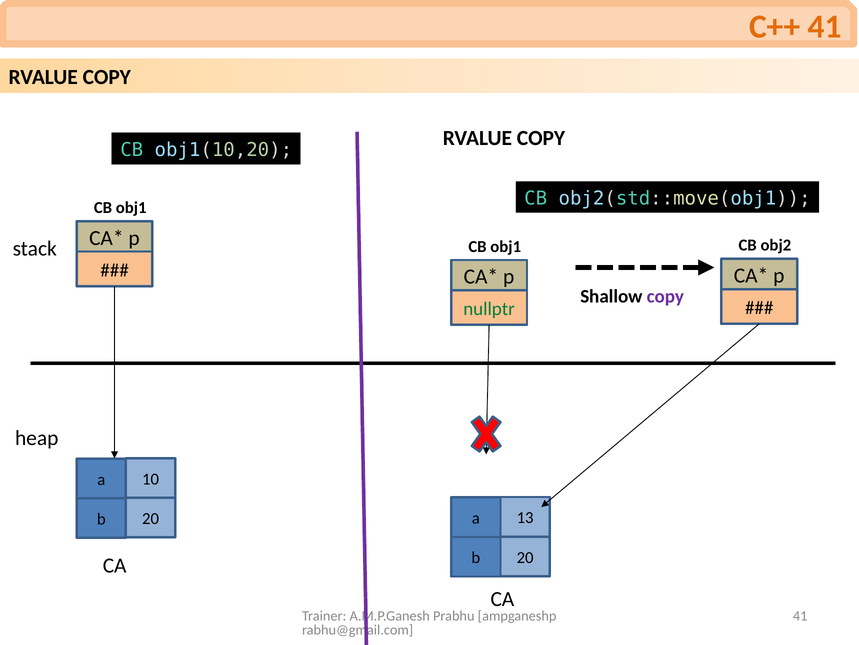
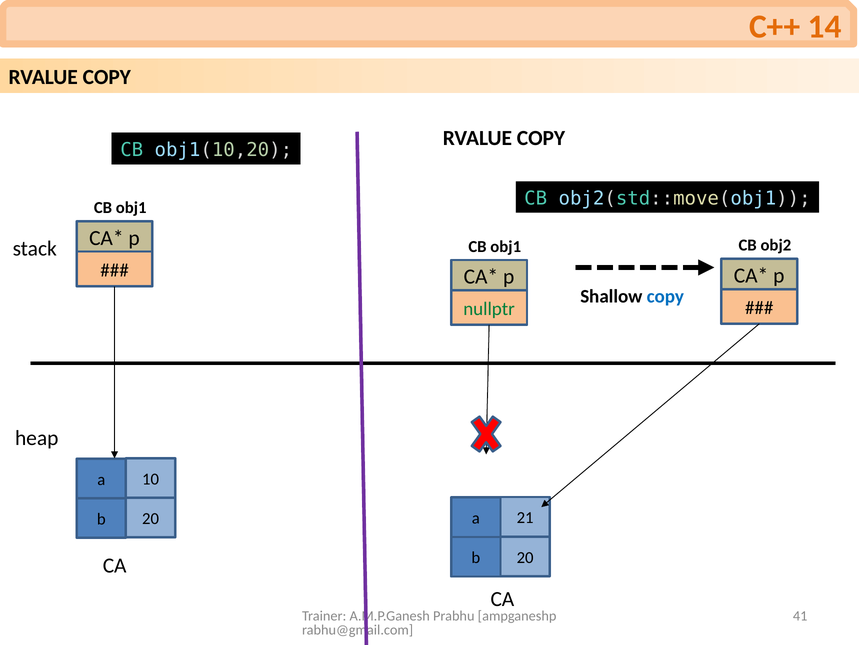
C++ 41: 41 -> 14
copy at (665, 296) colour: purple -> blue
13: 13 -> 21
